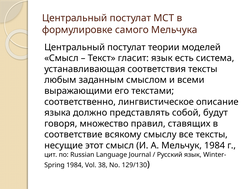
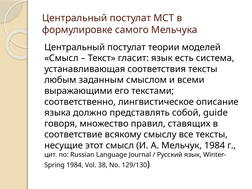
будут: будут -> guide
